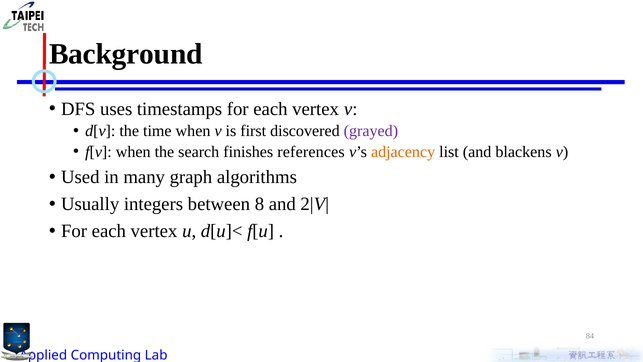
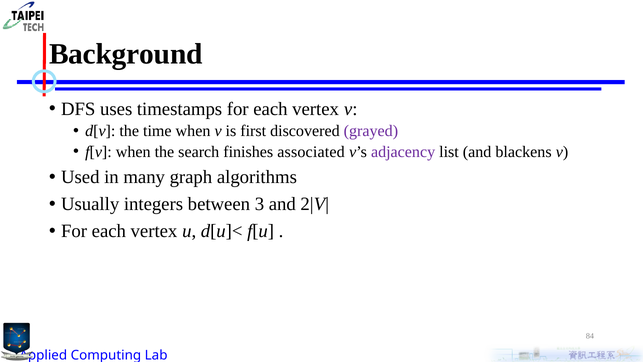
references: references -> associated
adjacency colour: orange -> purple
8: 8 -> 3
